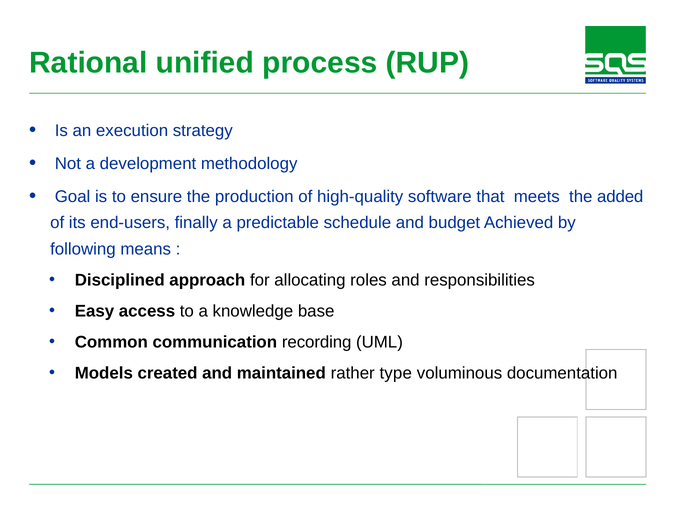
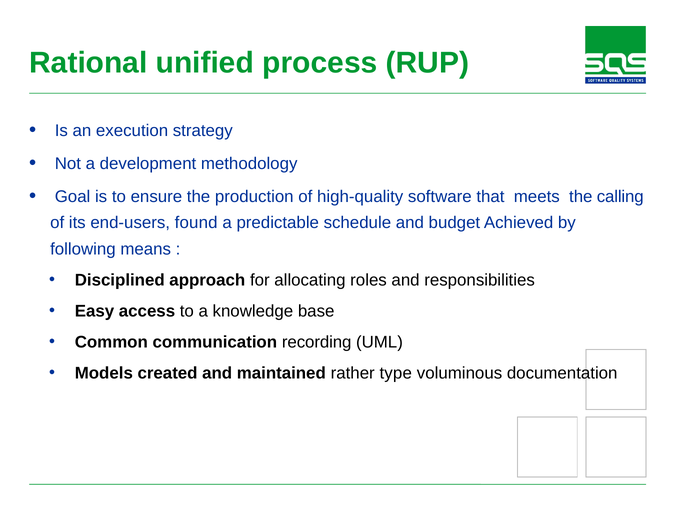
added: added -> calling
finally: finally -> found
